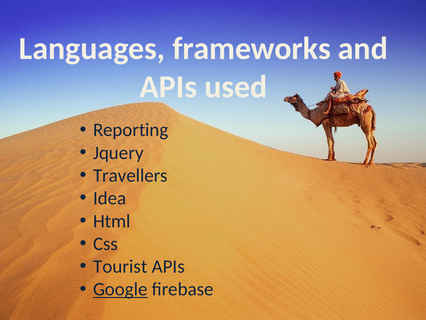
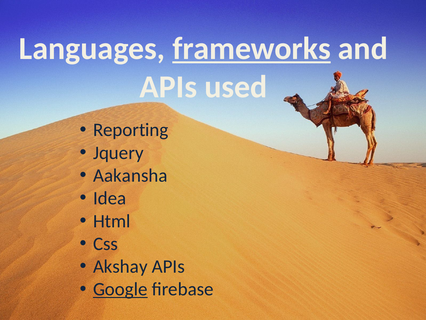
frameworks underline: none -> present
Travellers: Travellers -> Aakansha
Tourist: Tourist -> Akshay
